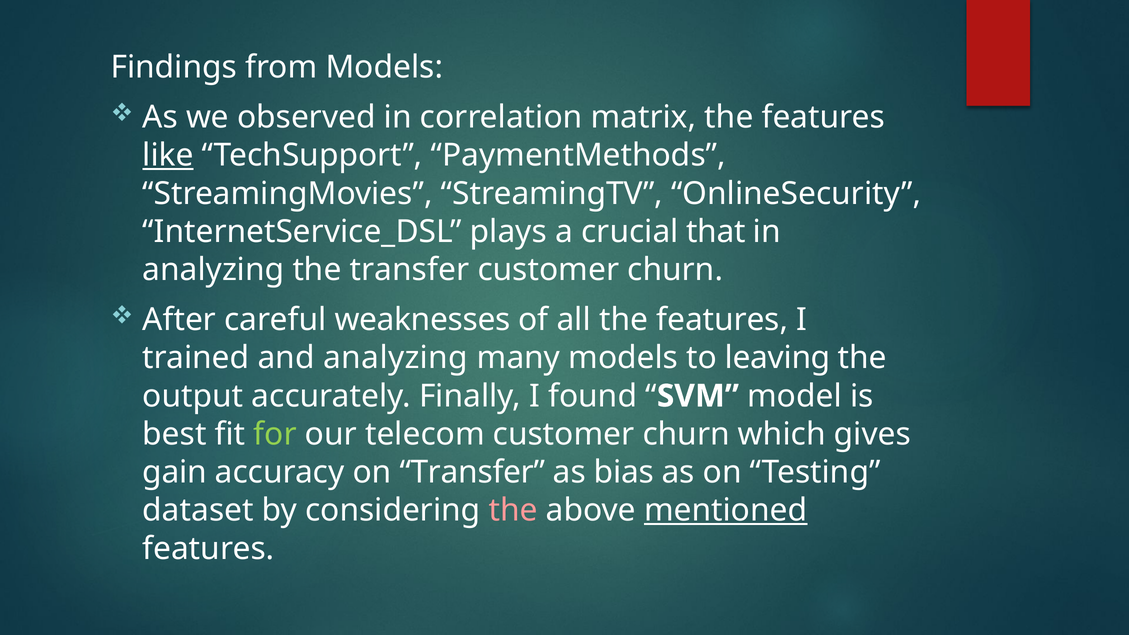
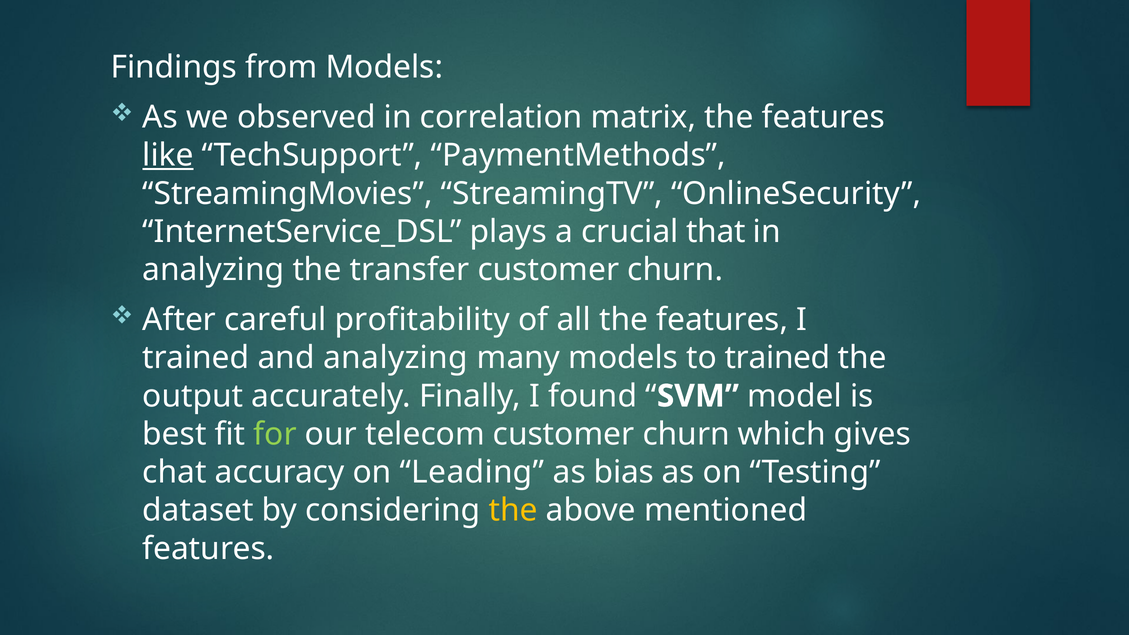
weaknesses: weaknesses -> profitability
to leaving: leaving -> trained
gain: gain -> chat
on Transfer: Transfer -> Leading
the at (513, 510) colour: pink -> yellow
mentioned underline: present -> none
